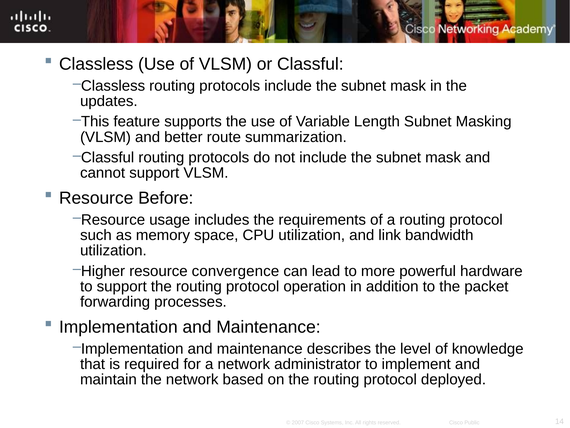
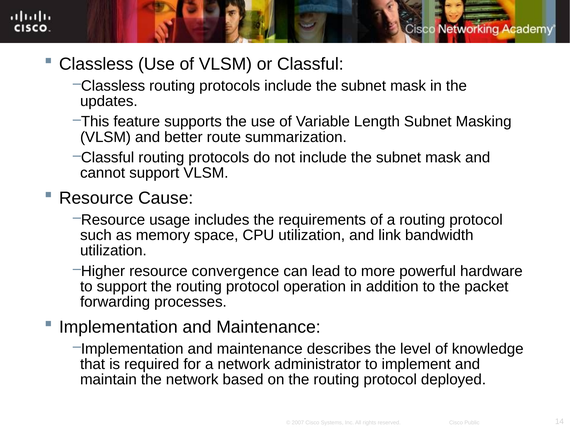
Before: Before -> Cause
